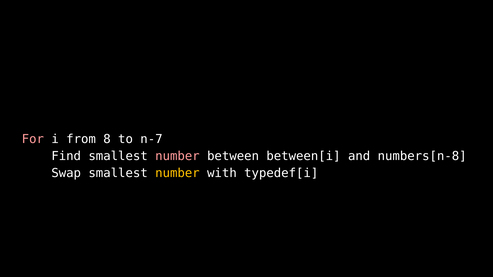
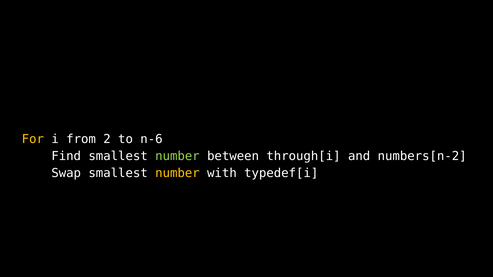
For colour: pink -> yellow
8: 8 -> 2
n-7: n-7 -> n-6
number at (177, 156) colour: pink -> light green
between[i: between[i -> through[i
numbers[n-8: numbers[n-8 -> numbers[n-2
